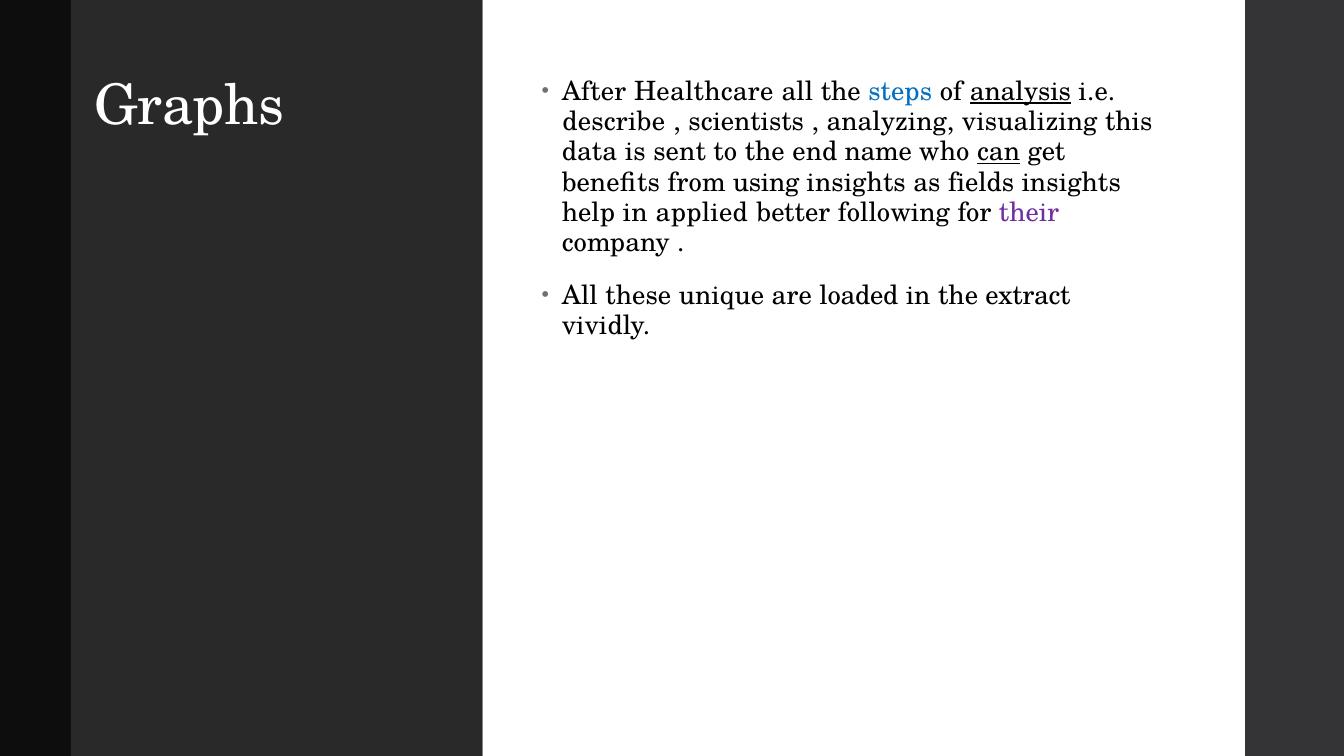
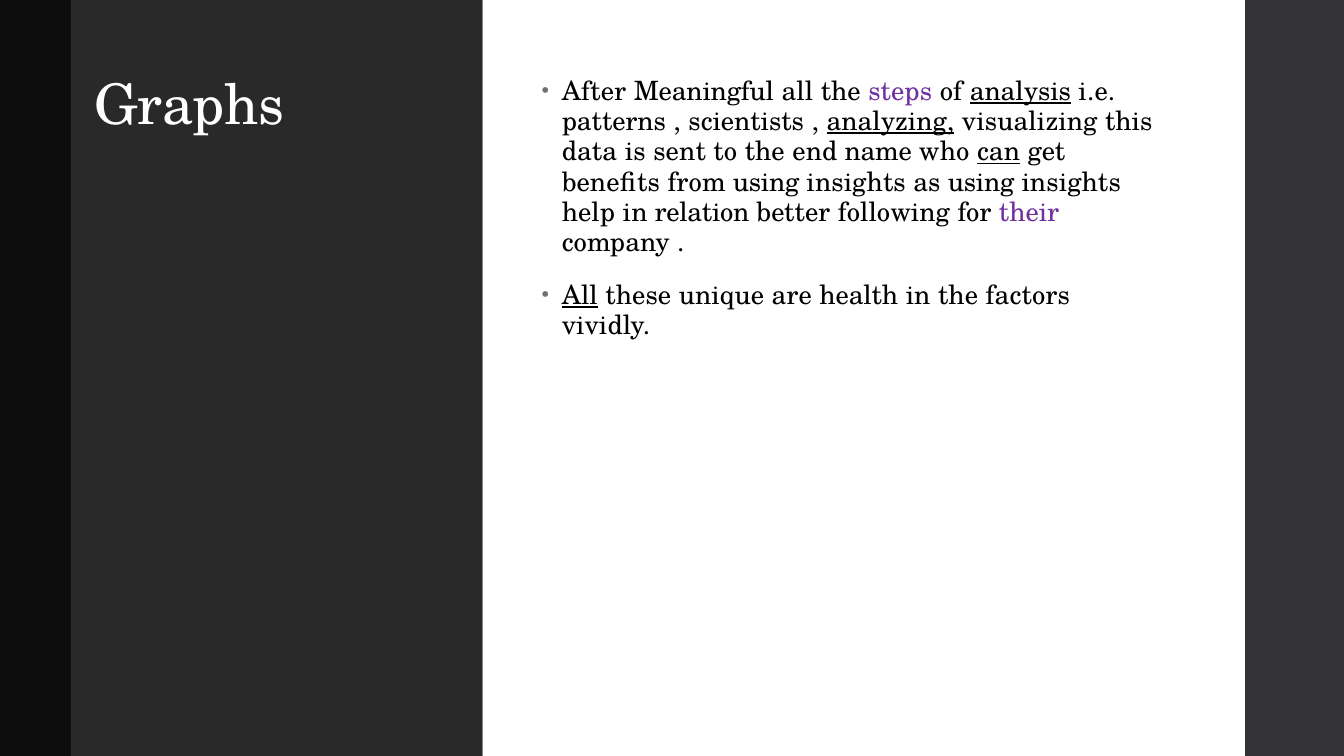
Healthcare: Healthcare -> Meaningful
steps colour: blue -> purple
describe: describe -> patterns
analyzing underline: none -> present
as fields: fields -> using
applied: applied -> relation
All at (580, 295) underline: none -> present
loaded: loaded -> health
extract: extract -> factors
